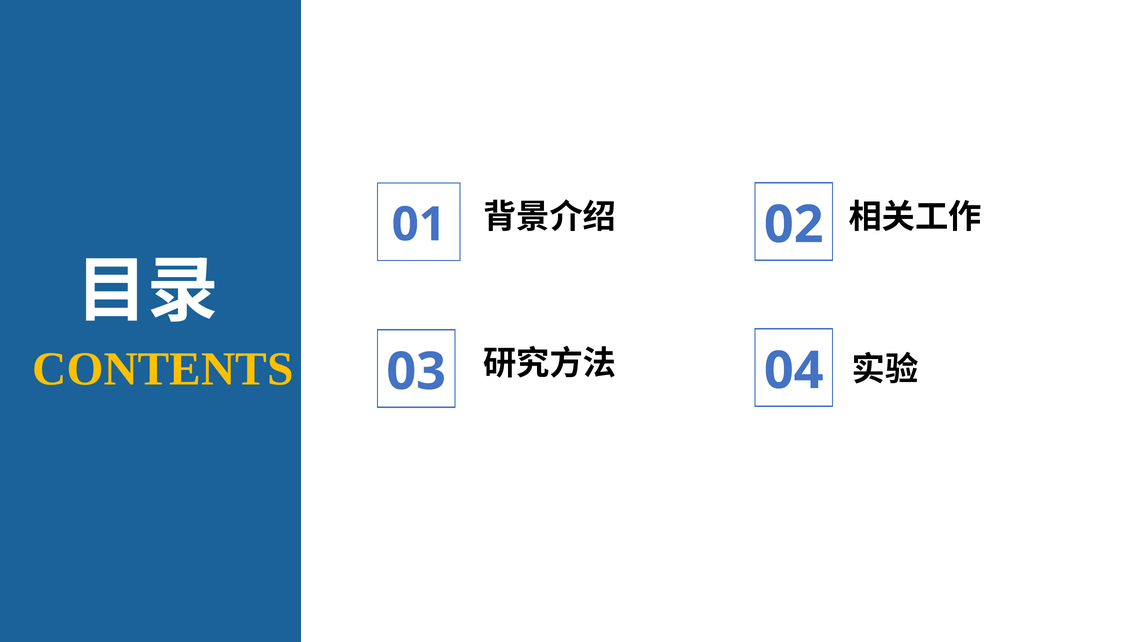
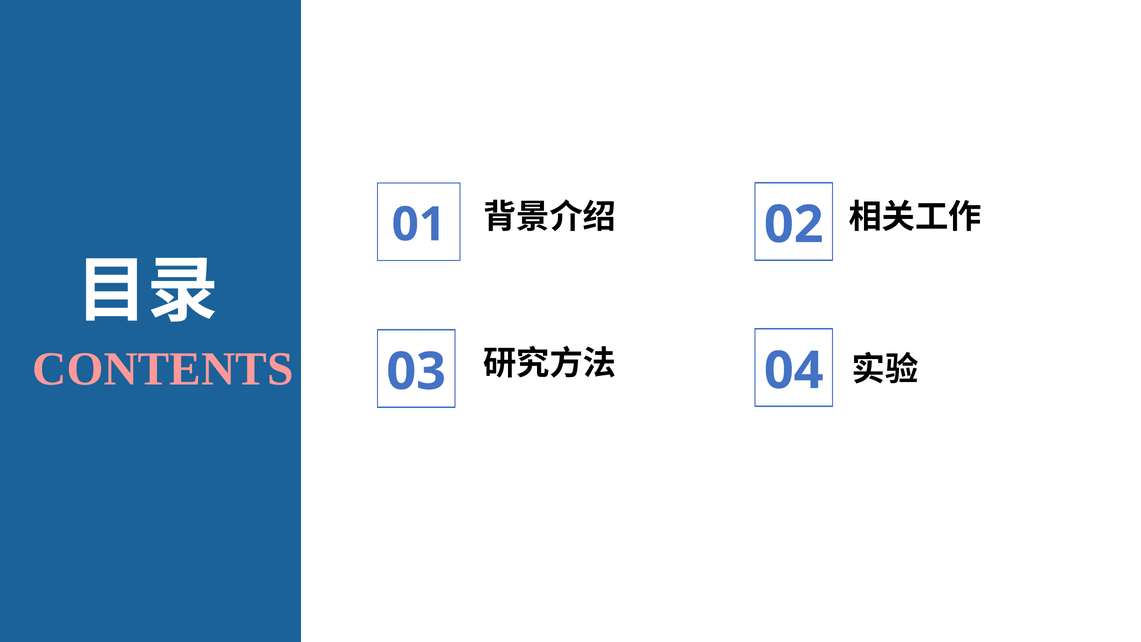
CONTENTS colour: yellow -> pink
